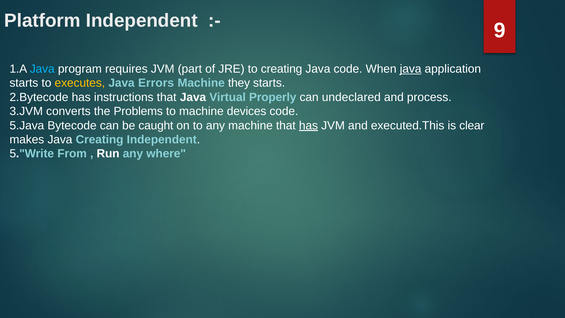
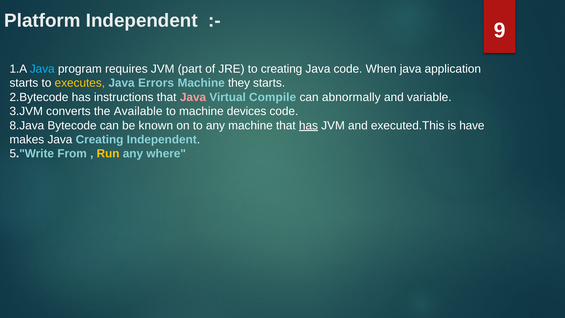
java at (411, 69) underline: present -> none
Java at (193, 97) colour: white -> pink
Properly: Properly -> Compile
undeclared: undeclared -> abnormally
process: process -> variable
Problems: Problems -> Available
5.Java: 5.Java -> 8.Java
caught: caught -> known
clear: clear -> have
Run colour: white -> yellow
